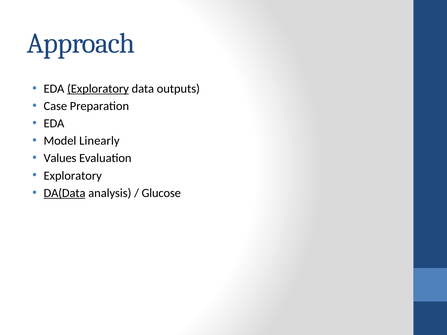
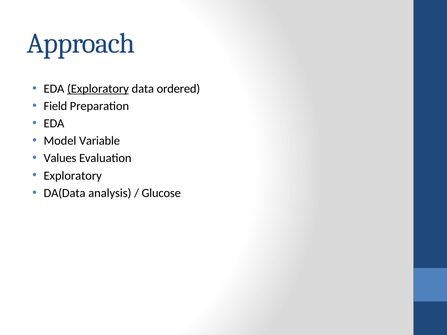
outputs: outputs -> ordered
Case: Case -> Field
Linearly: Linearly -> Variable
DA(Data underline: present -> none
